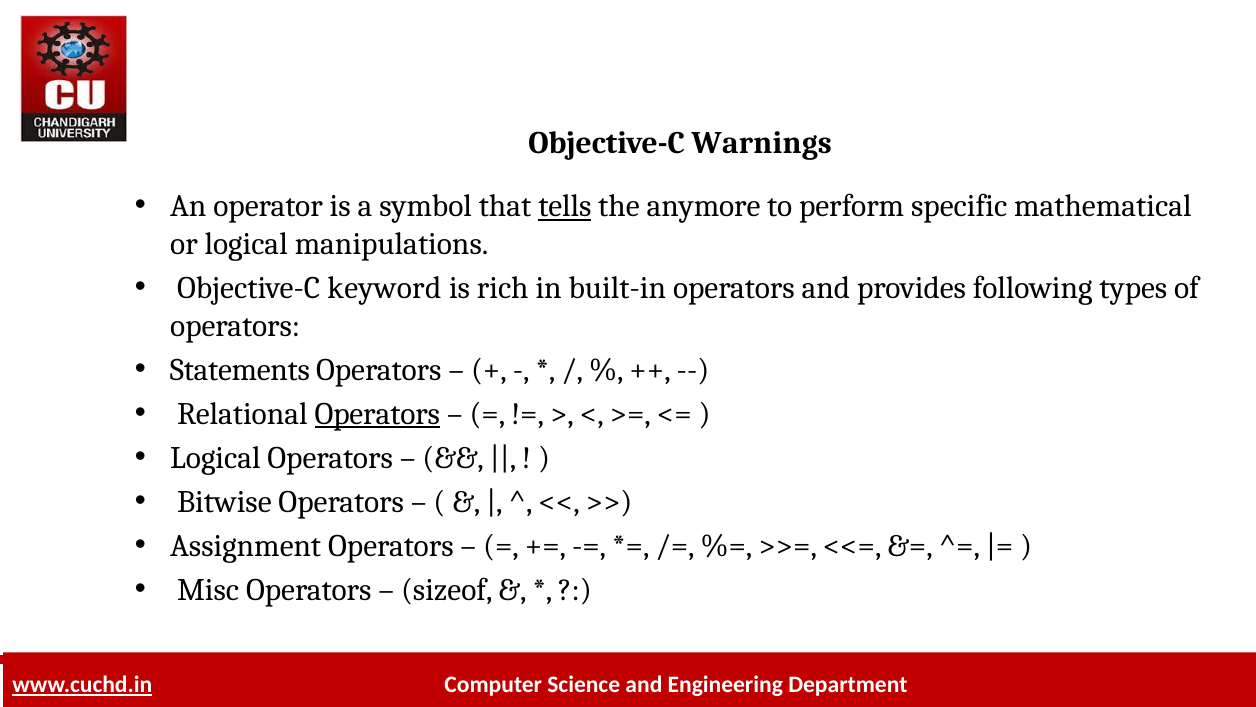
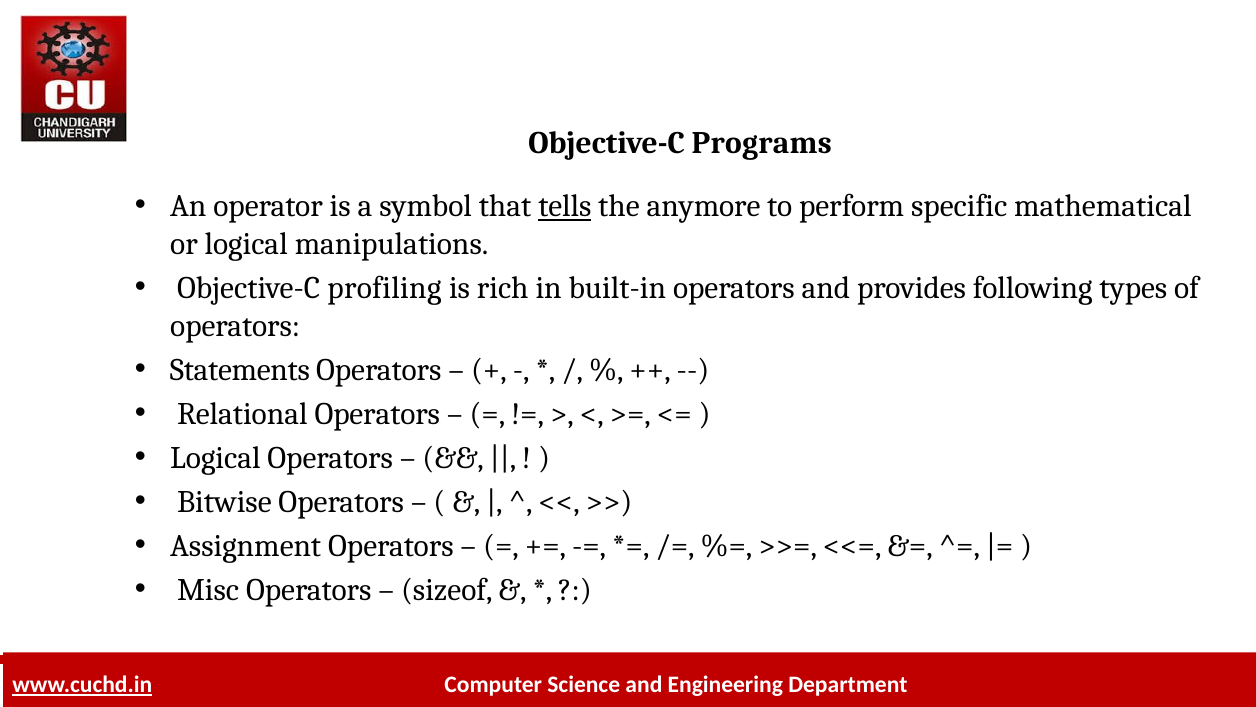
Warnings: Warnings -> Programs
keyword: keyword -> profiling
Operators at (377, 414) underline: present -> none
